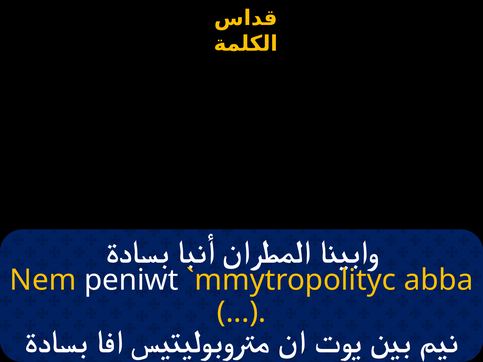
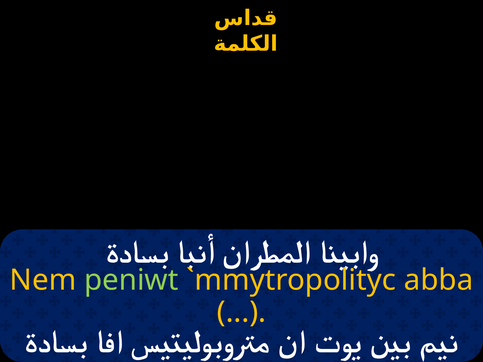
peniwt colour: white -> light green
